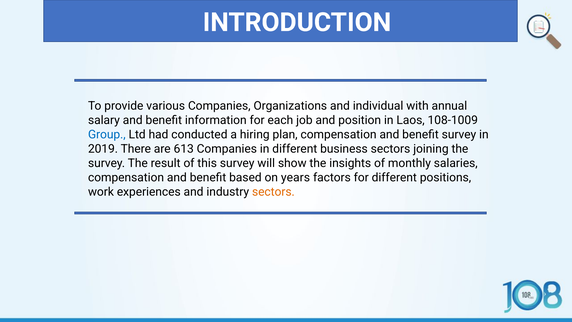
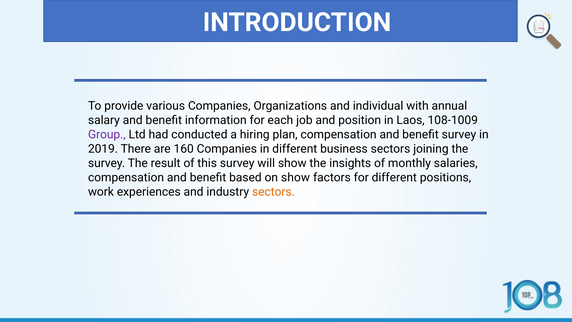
Group colour: blue -> purple
613: 613 -> 160
on years: years -> show
